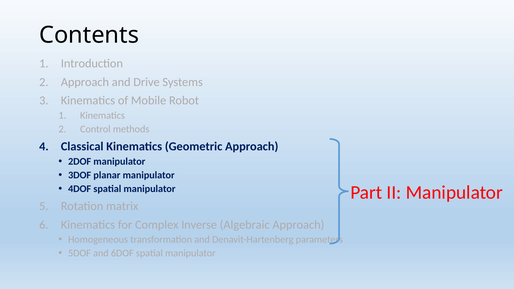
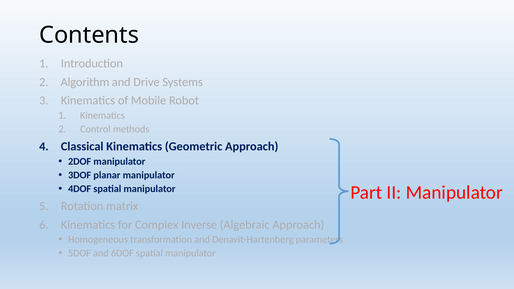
Approach at (85, 82): Approach -> Algorithm
